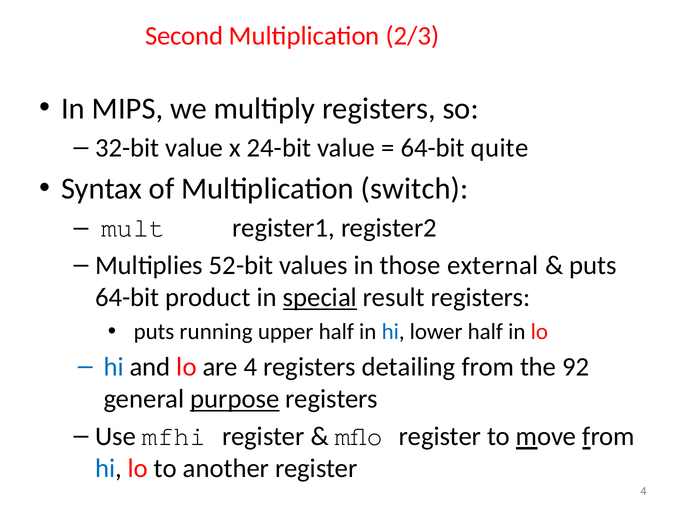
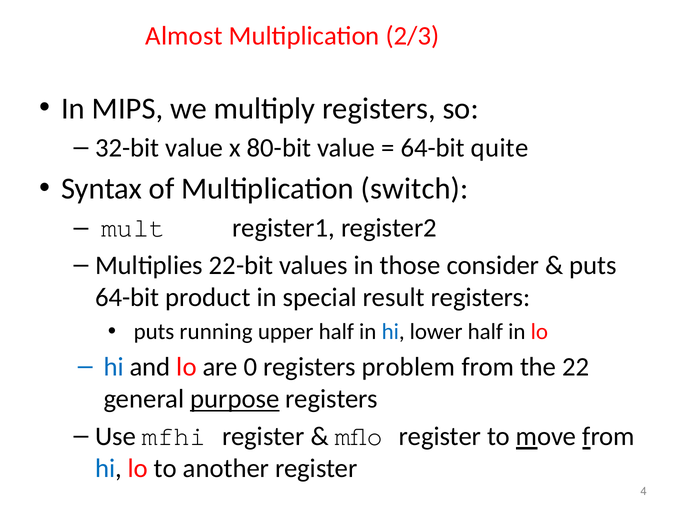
Second: Second -> Almost
24-bit: 24-bit -> 80-bit
52-bit: 52-bit -> 22-bit
external: external -> consider
special underline: present -> none
are 4: 4 -> 0
detailing: detailing -> problem
92: 92 -> 22
